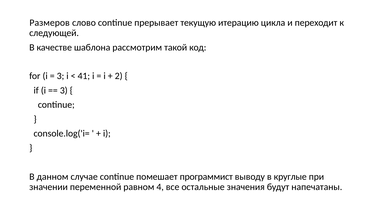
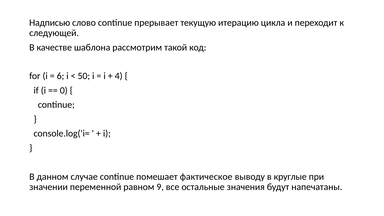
Размеров: Размеров -> Надписью
3 at (60, 76): 3 -> 6
41: 41 -> 50
2: 2 -> 4
3 at (64, 90): 3 -> 0
программист: программист -> фактическое
4: 4 -> 9
